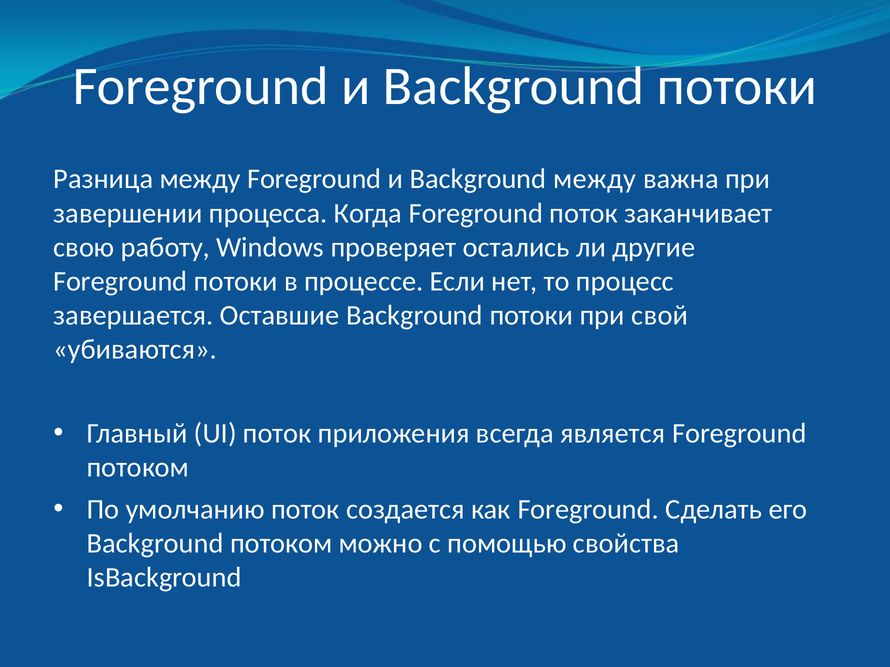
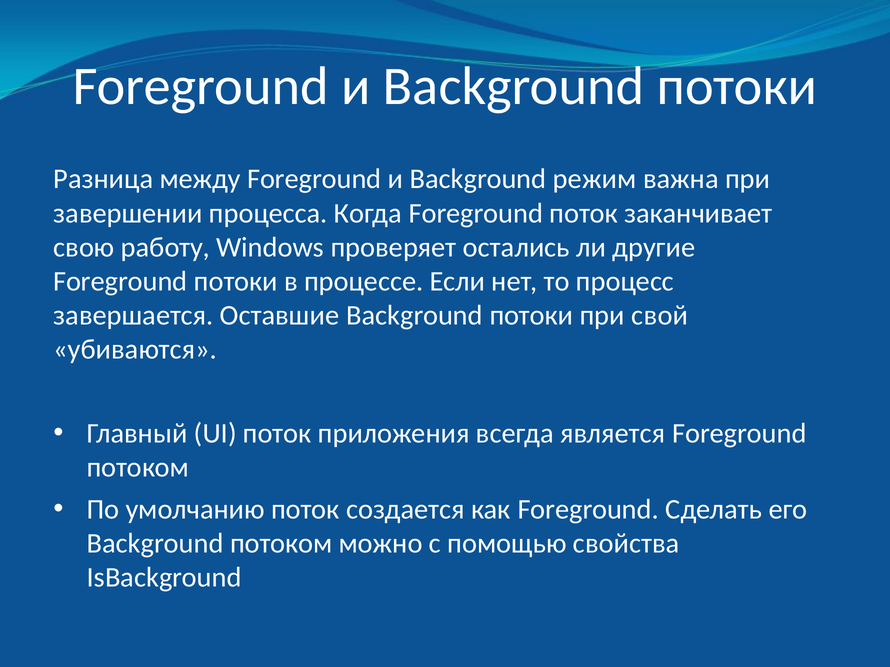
Background между: между -> режим
